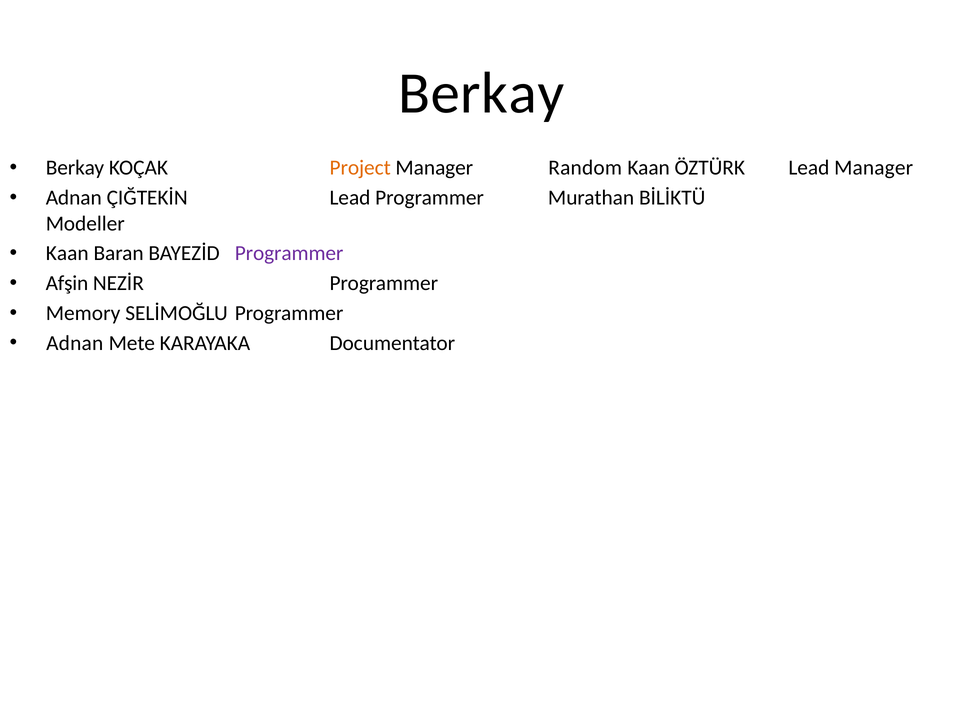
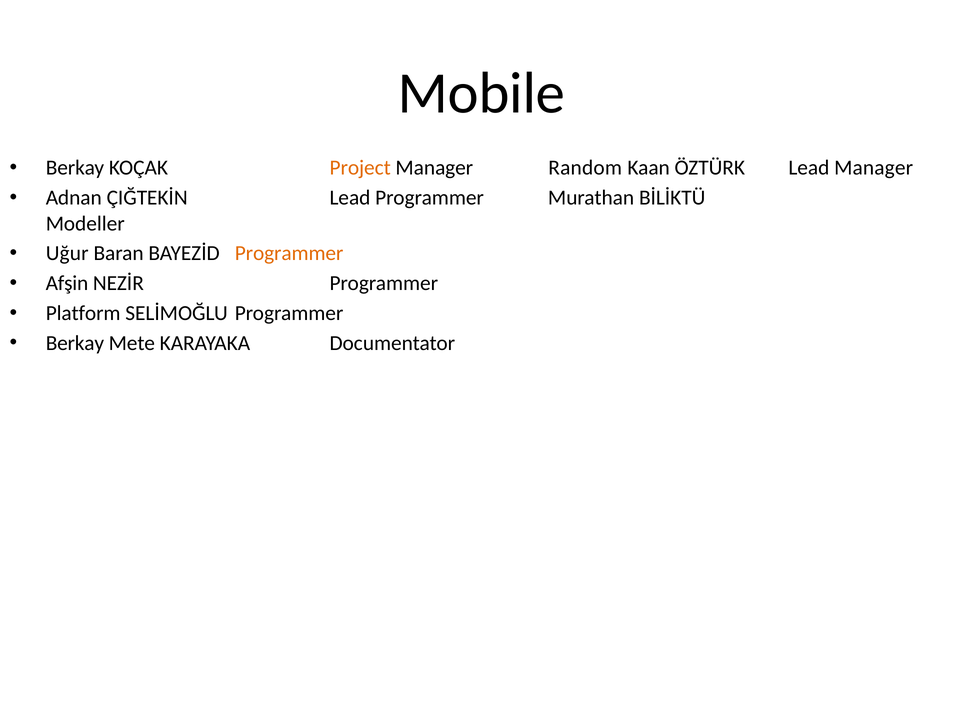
Berkay at (481, 93): Berkay -> Mobile
Kaan at (67, 253): Kaan -> Uğur
Programmer at (289, 253) colour: purple -> orange
Memory: Memory -> Platform
Adnan at (75, 343): Adnan -> Berkay
